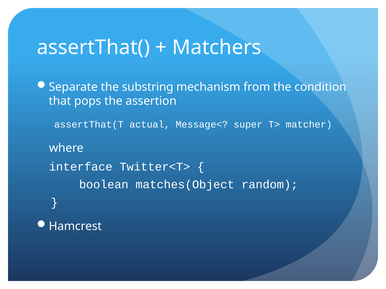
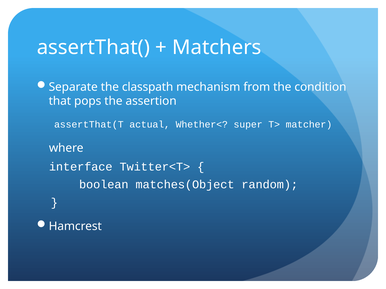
substring: substring -> classpath
Message<: Message< -> Whether<
